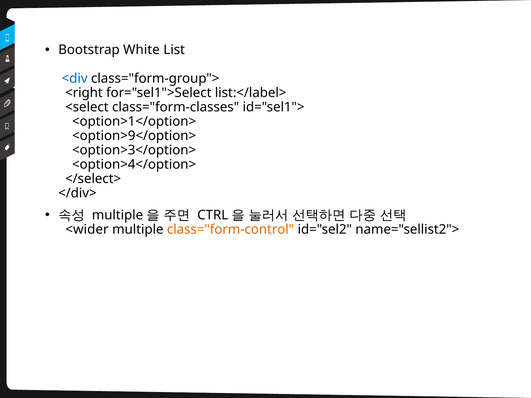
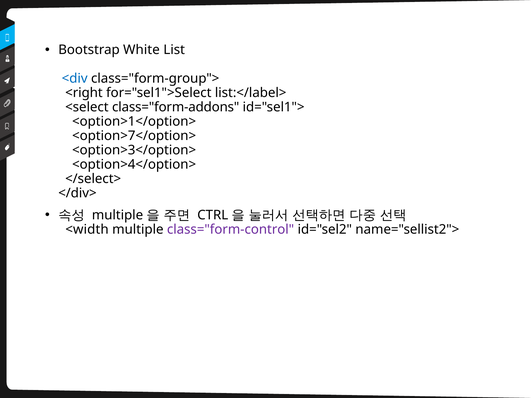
class="form-classes: class="form-classes -> class="form-addons
<option>9</option>: <option>9</option> -> <option>7</option>
<wider: <wider -> <width
class="form-control colour: orange -> purple
